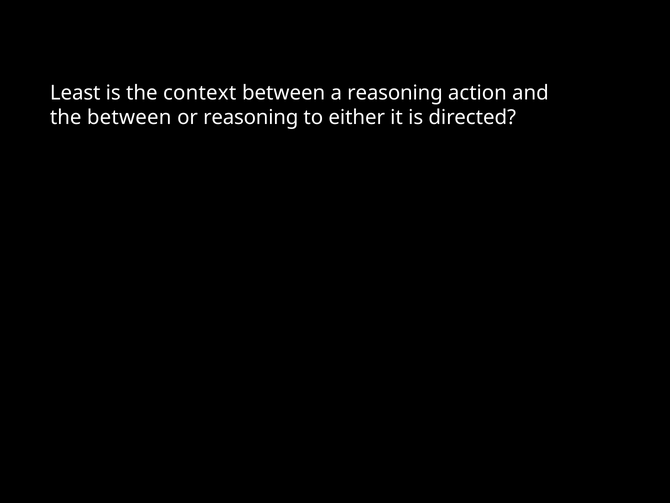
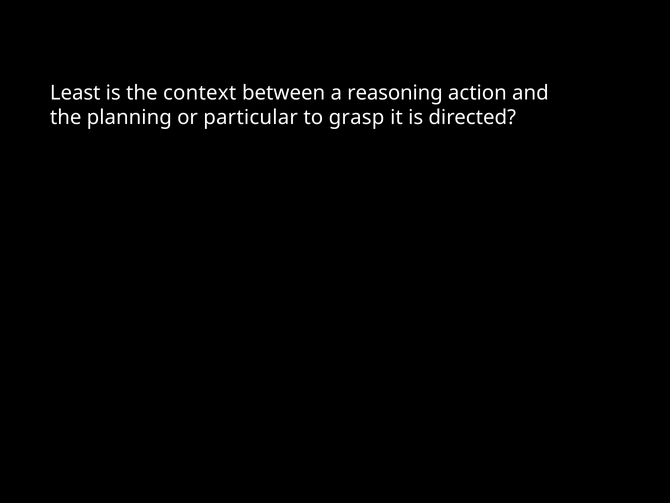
the between: between -> planning
or reasoning: reasoning -> particular
either: either -> grasp
